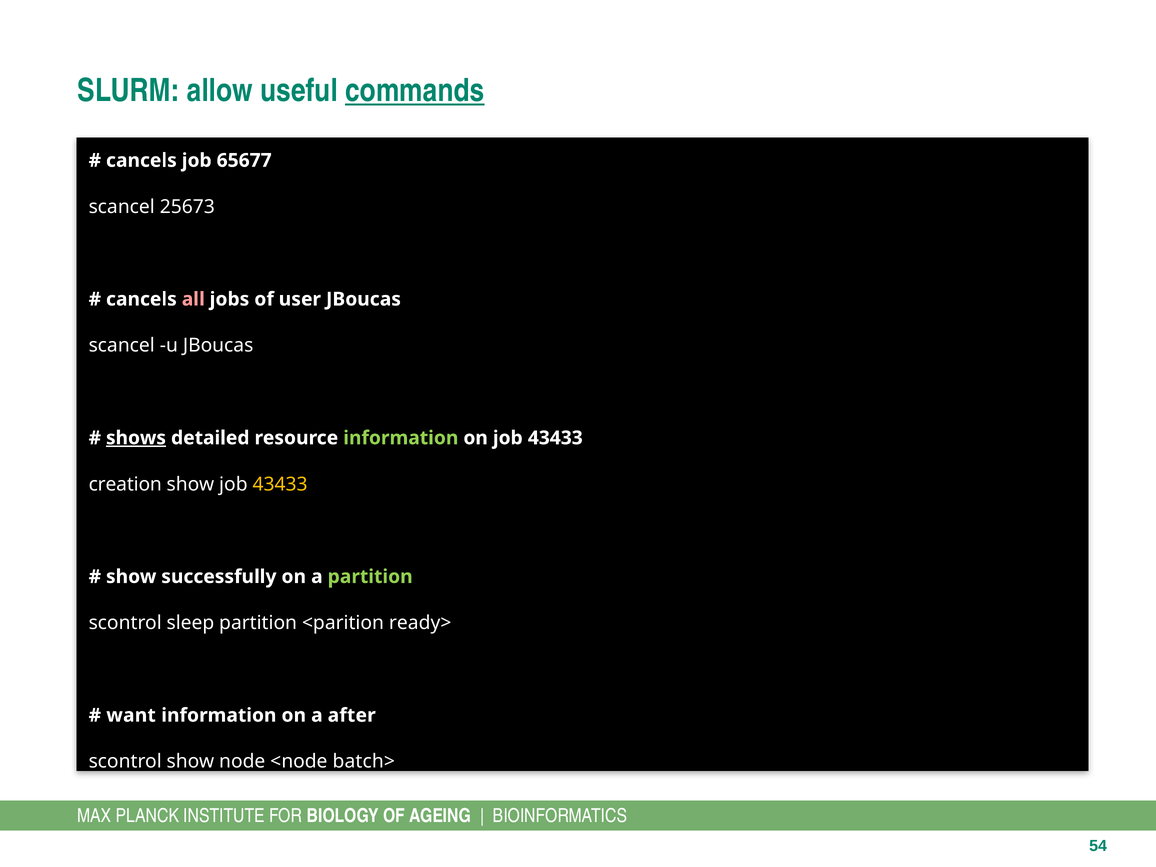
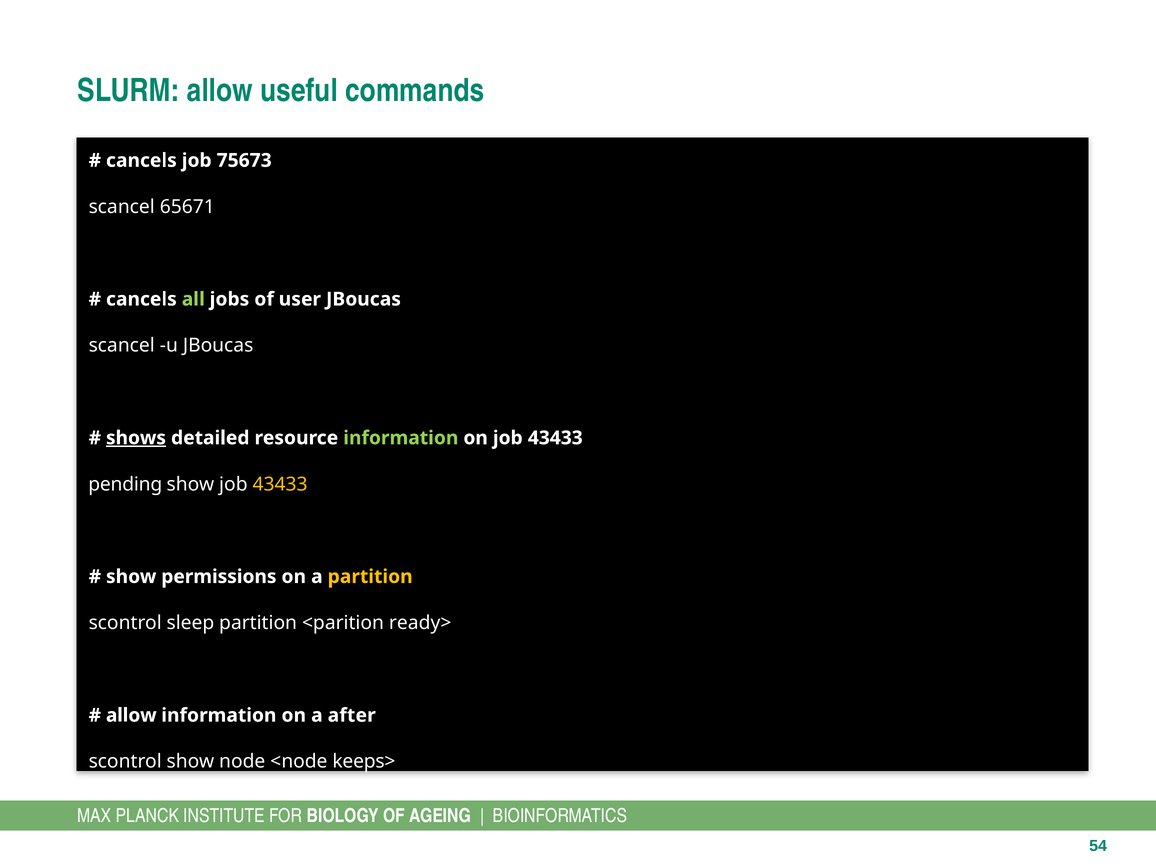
commands underline: present -> none
65677: 65677 -> 75673
25673: 25673 -> 65671
all colour: pink -> light green
creation: creation -> pending
successfully: successfully -> permissions
partition at (370, 577) colour: light green -> yellow
want at (131, 715): want -> allow
batch>: batch> -> keeps>
